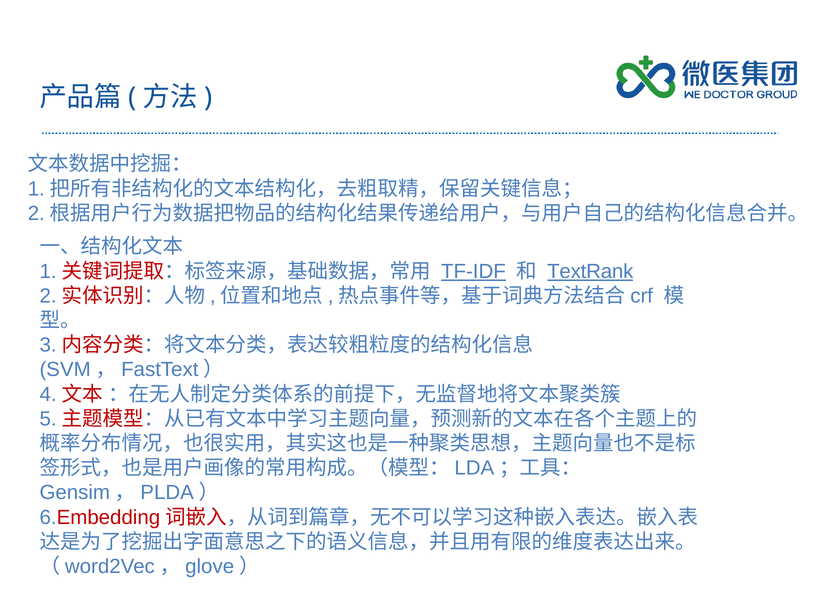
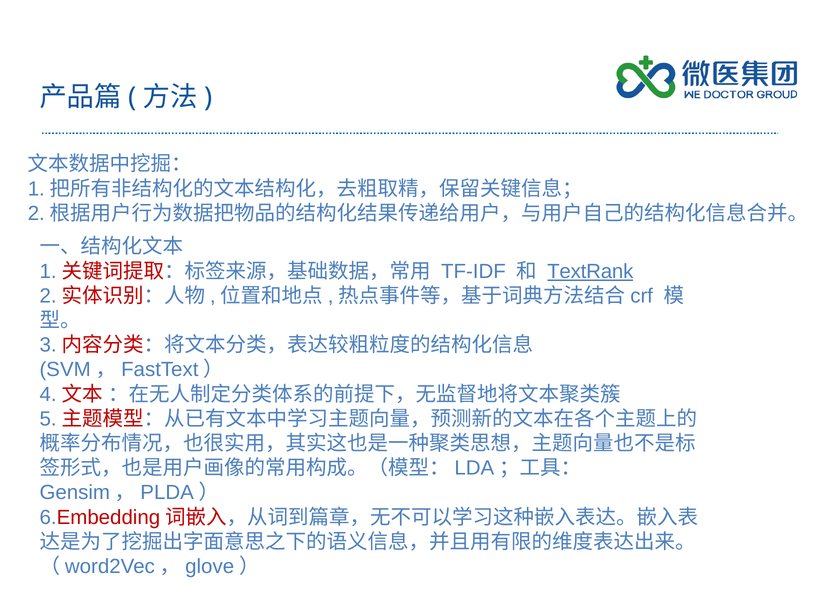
TF-IDF underline: present -> none
